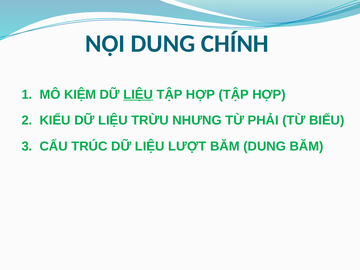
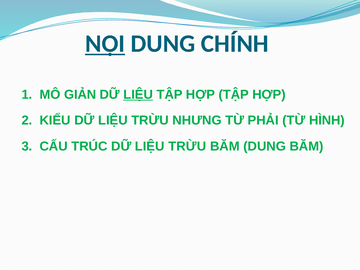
NỘI underline: none -> present
KIỆM: KIỆM -> GIẢN
BIỂU: BIỂU -> HÌNH
TRÚC DỮ LIỆU LƯỢT: LƯỢT -> TRỪU
